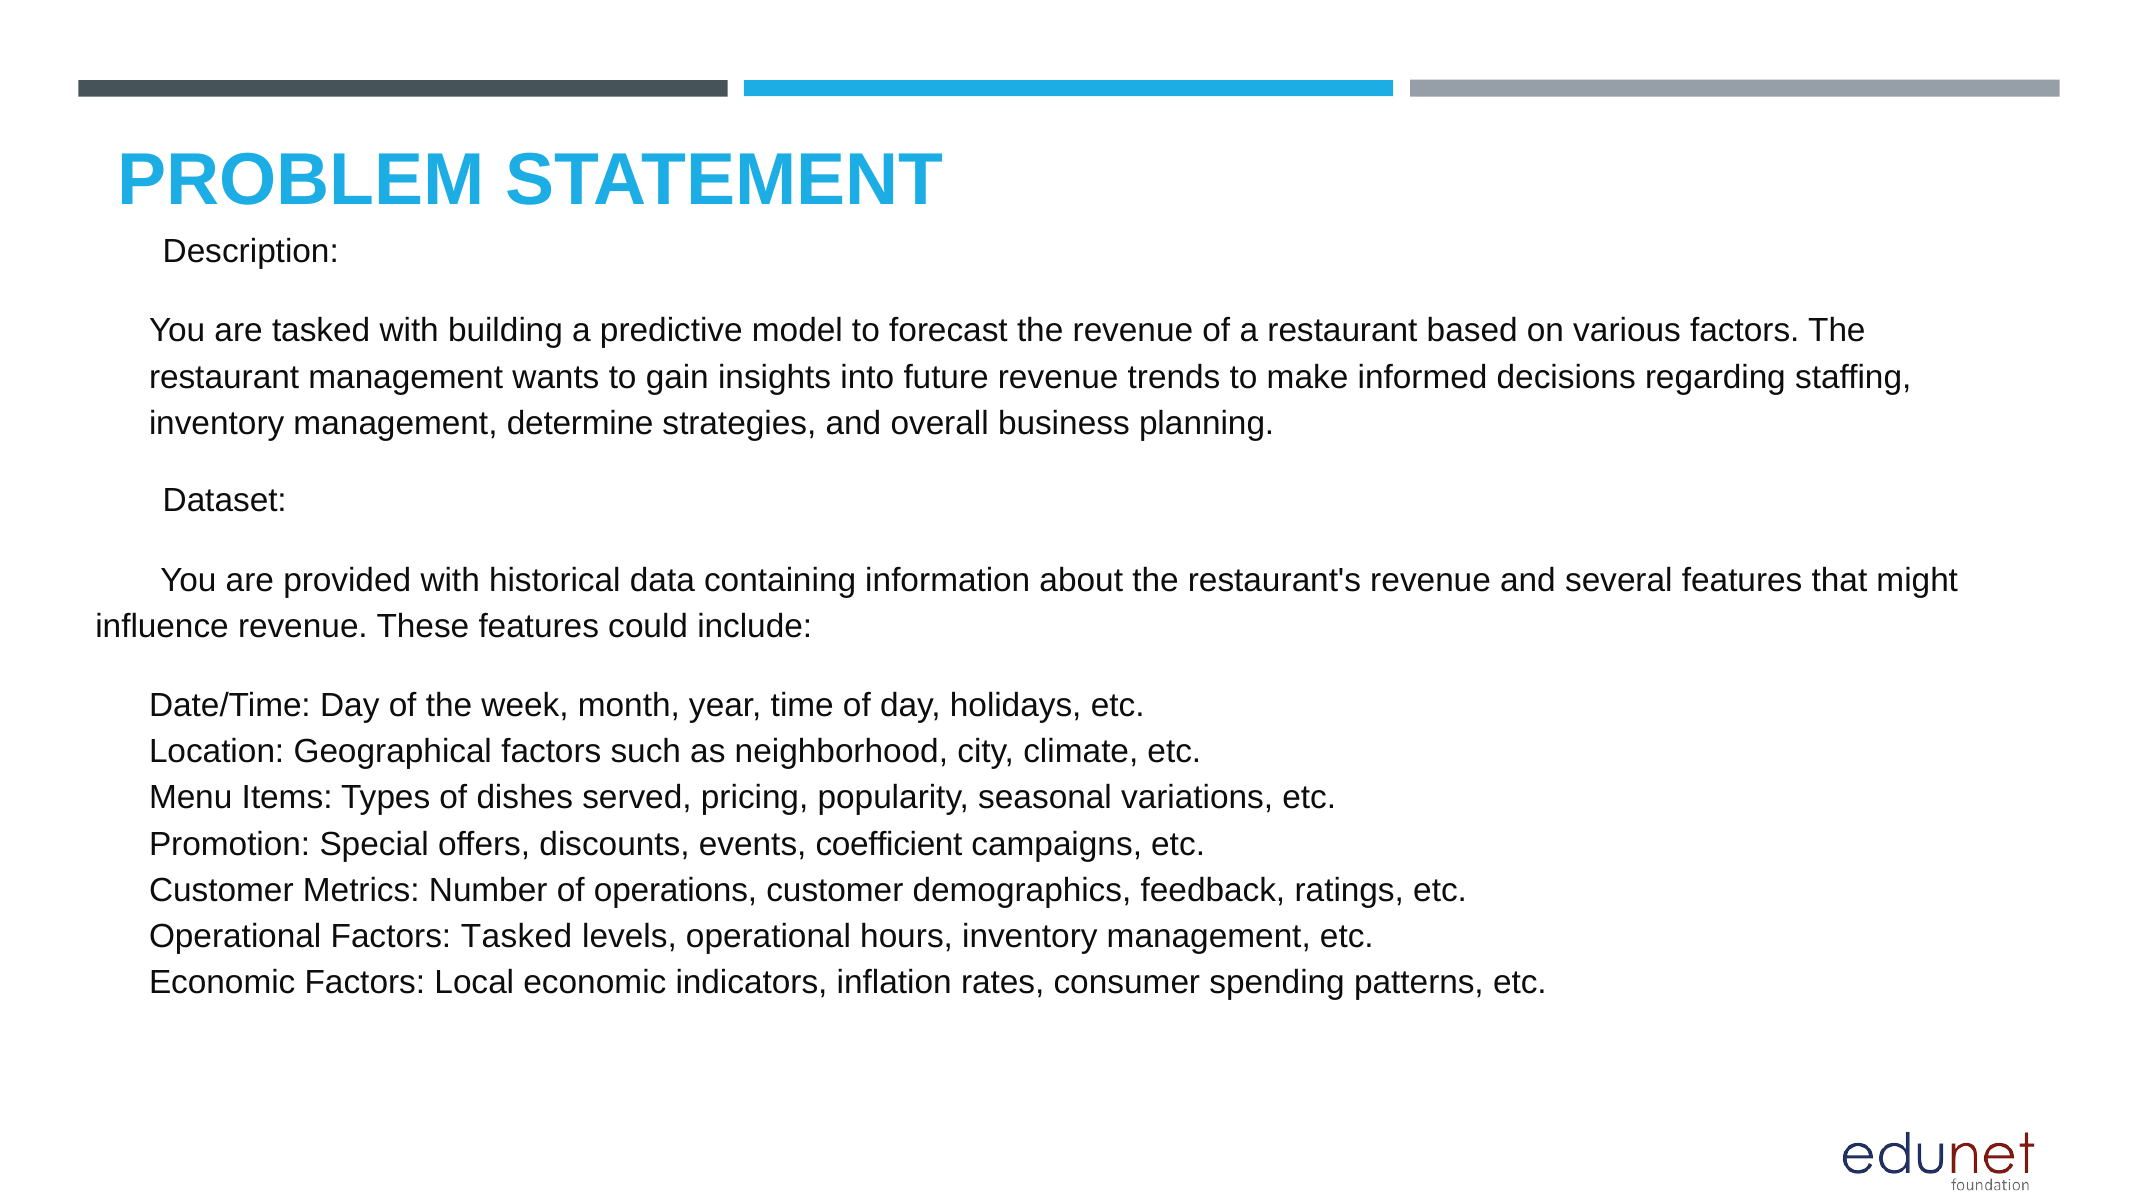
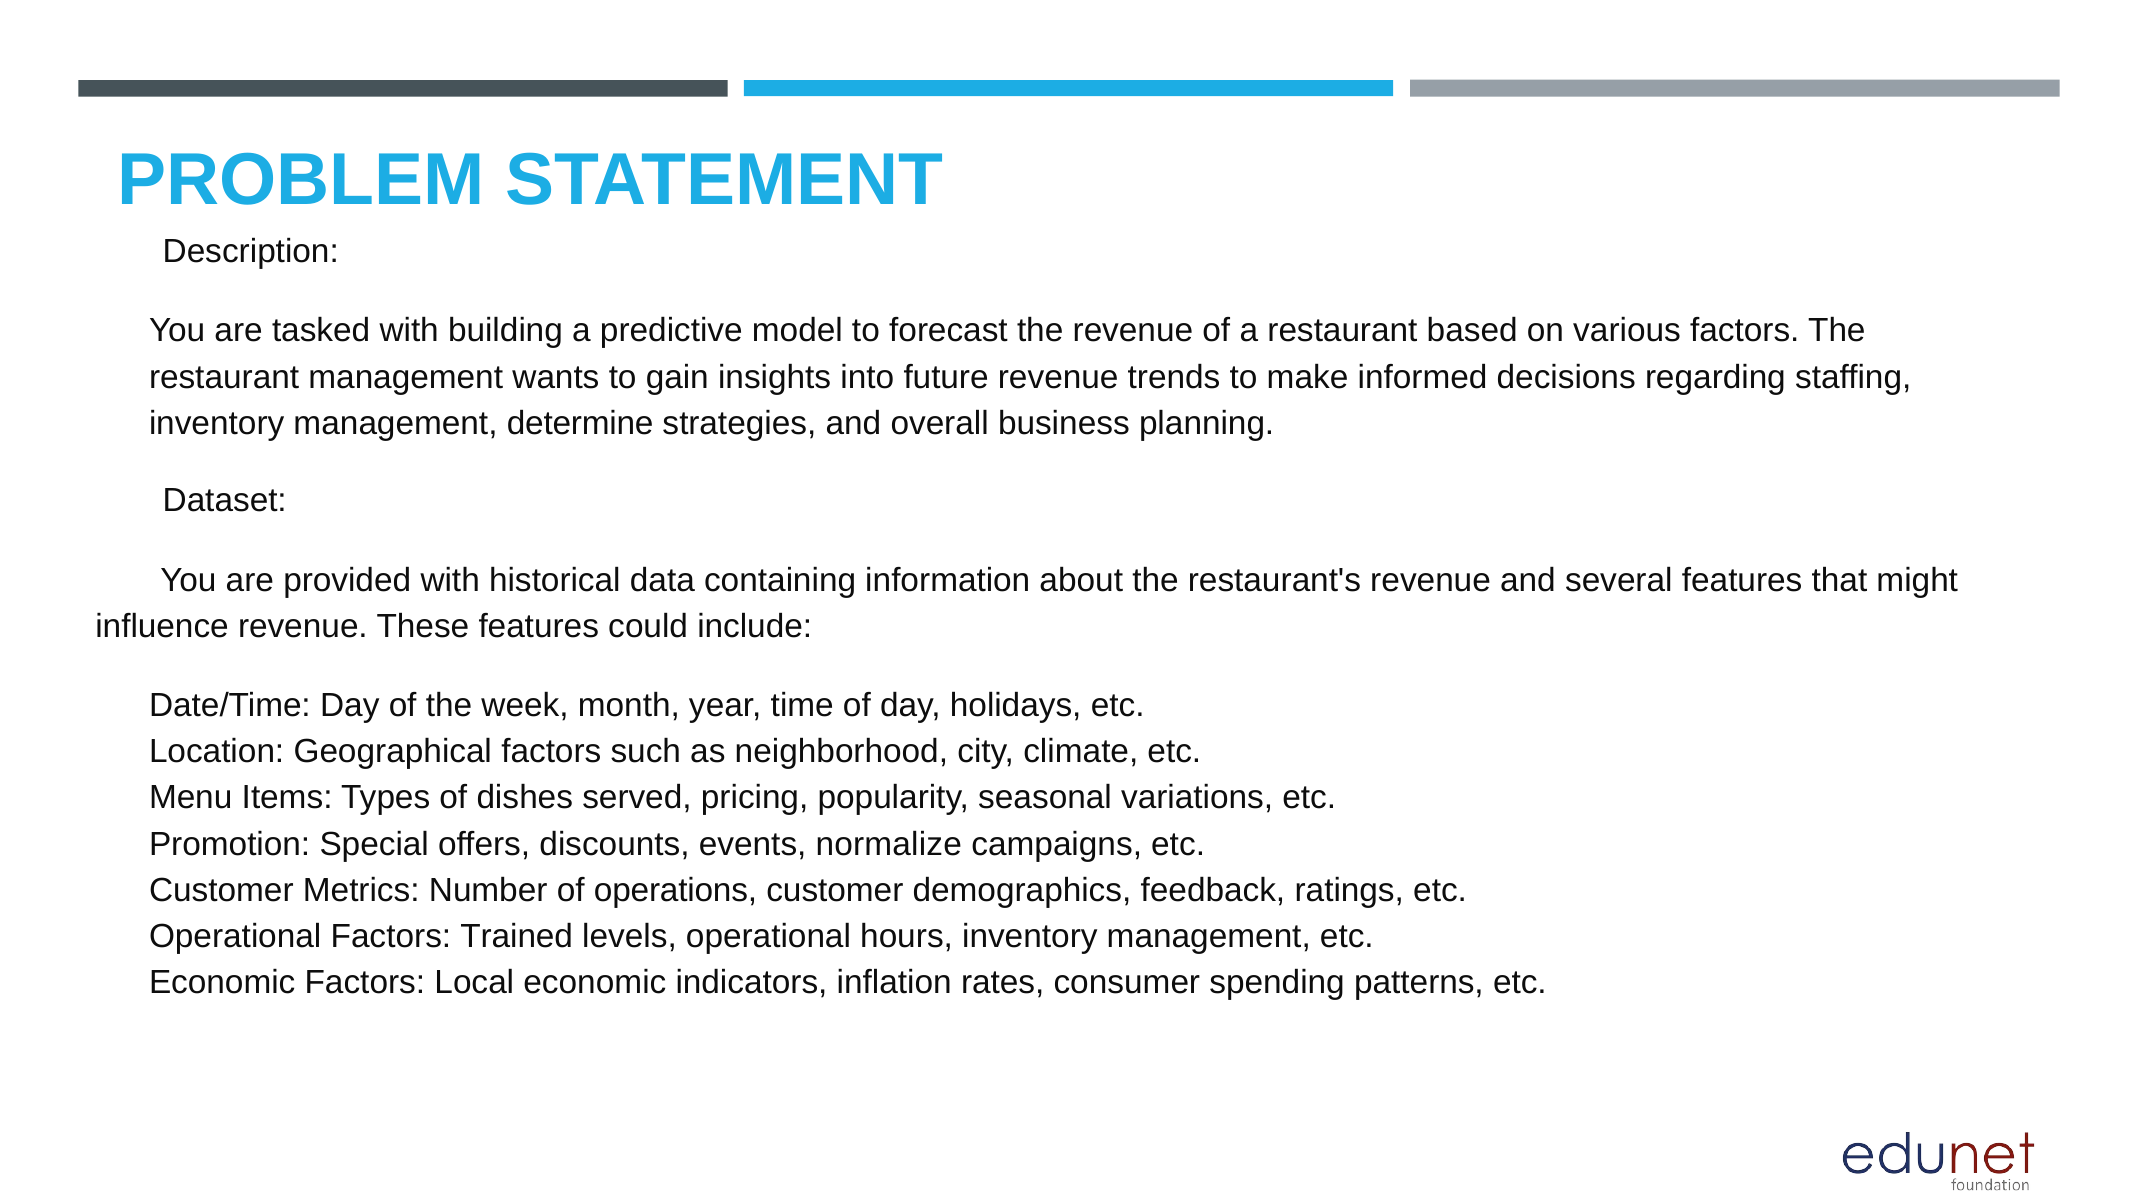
coefficient: coefficient -> normalize
Factors Tasked: Tasked -> Trained
